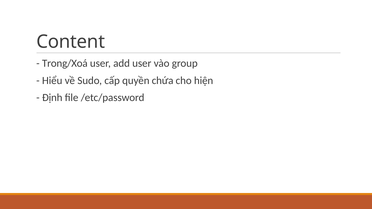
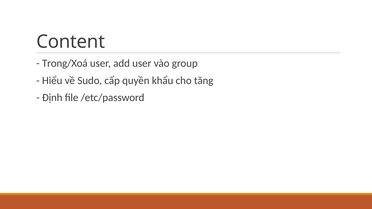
chứa: chứa -> khẩu
hiện: hiện -> tăng
